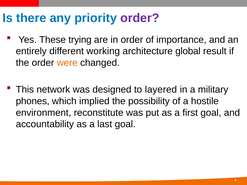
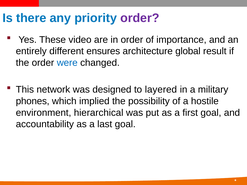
trying: trying -> video
working: working -> ensures
were colour: orange -> blue
reconstitute: reconstitute -> hierarchical
